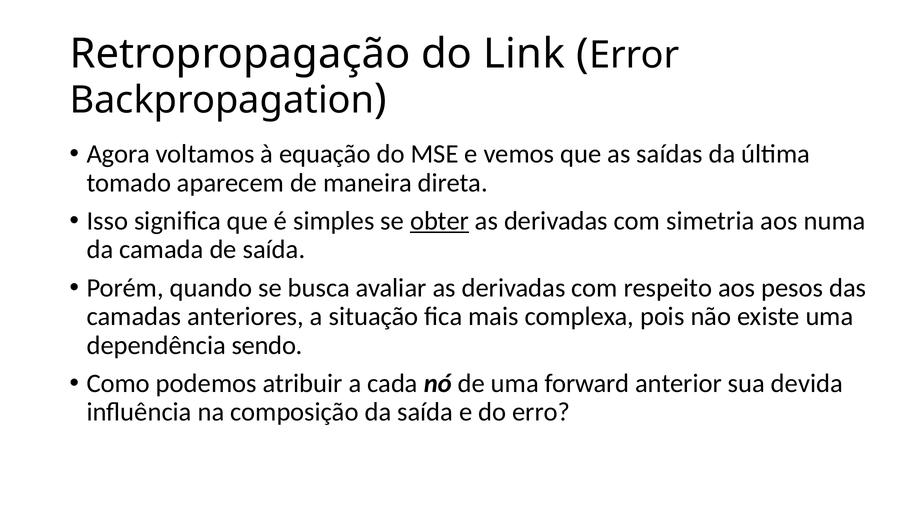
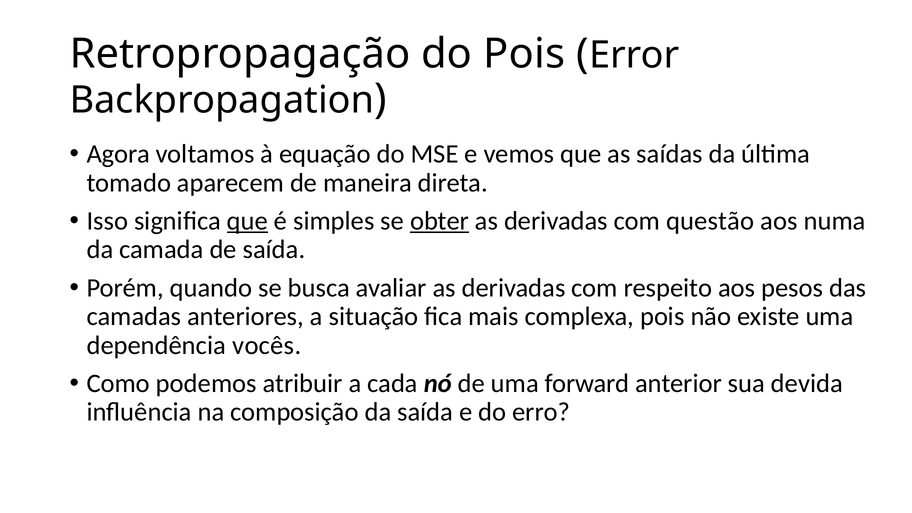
do Link: Link -> Pois
que at (247, 221) underline: none -> present
simetria: simetria -> questão
sendo: sendo -> vocês
